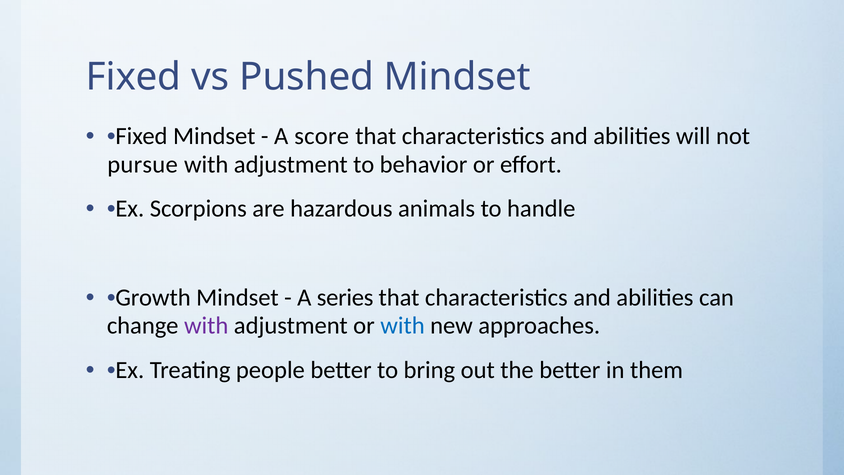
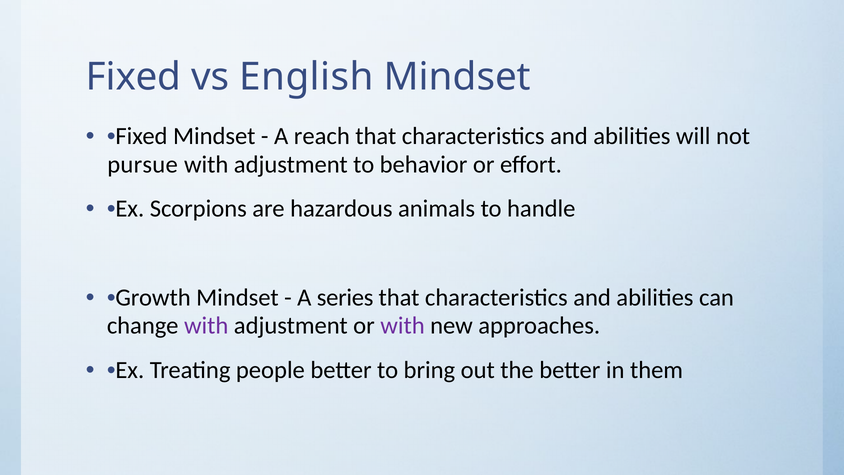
Pushed: Pushed -> English
score: score -> reach
with at (403, 326) colour: blue -> purple
